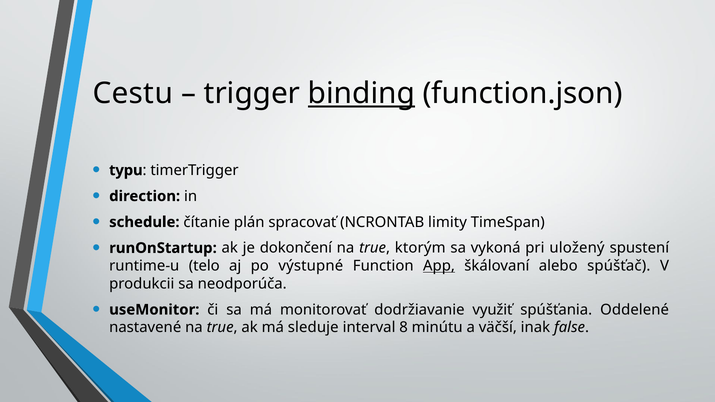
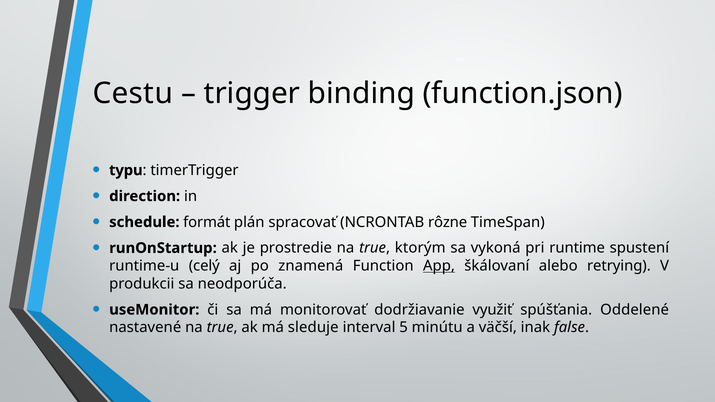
binding underline: present -> none
čítanie: čítanie -> formát
limity: limity -> rôzne
dokončení: dokončení -> prostredie
uložený: uložený -> runtime
telo: telo -> celý
výstupné: výstupné -> znamená
spúšťač: spúšťač -> retrying
8: 8 -> 5
